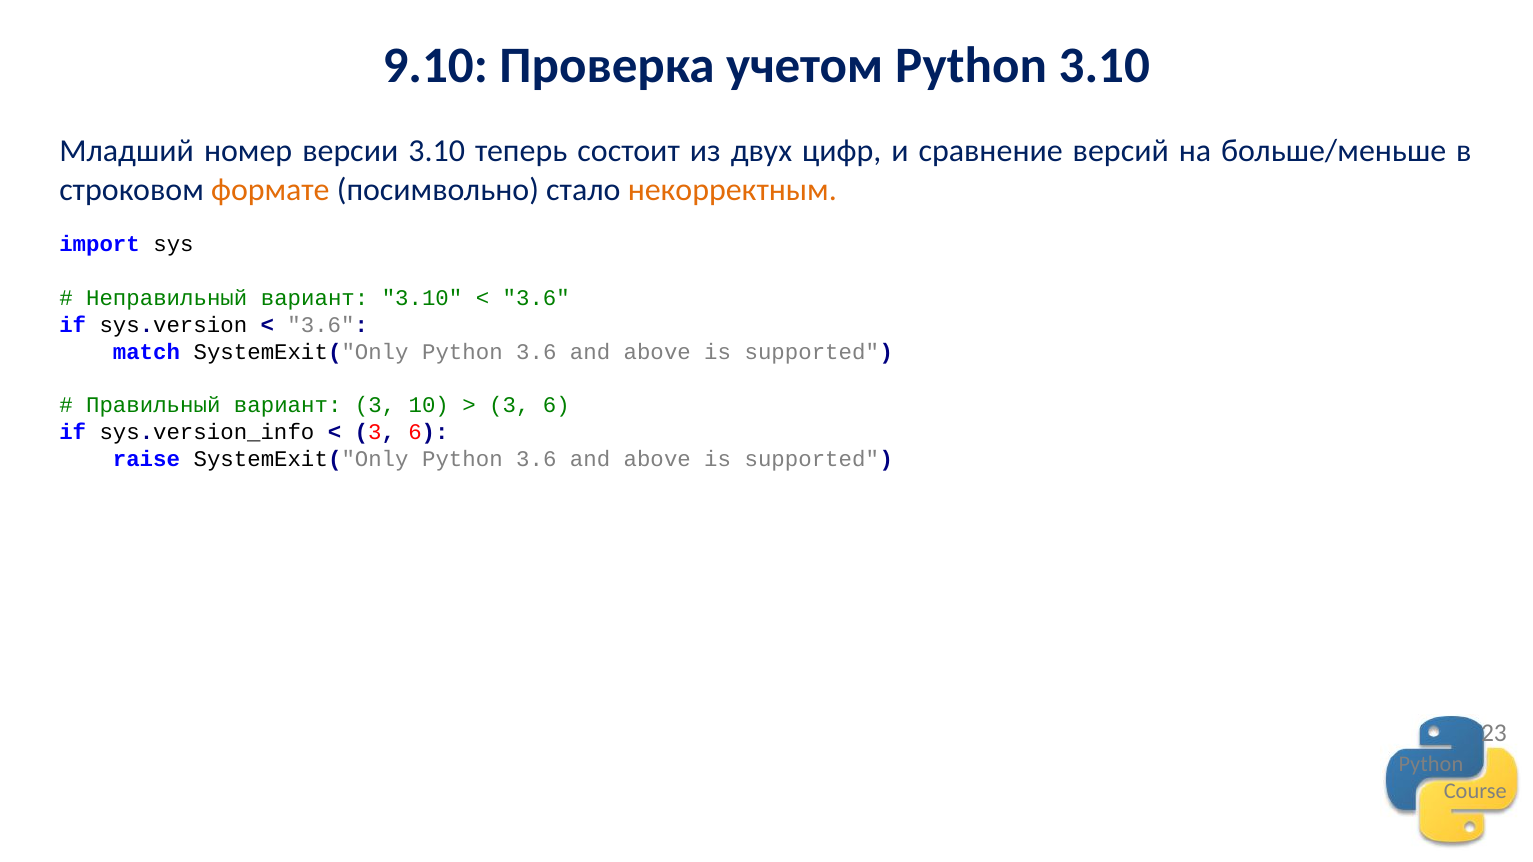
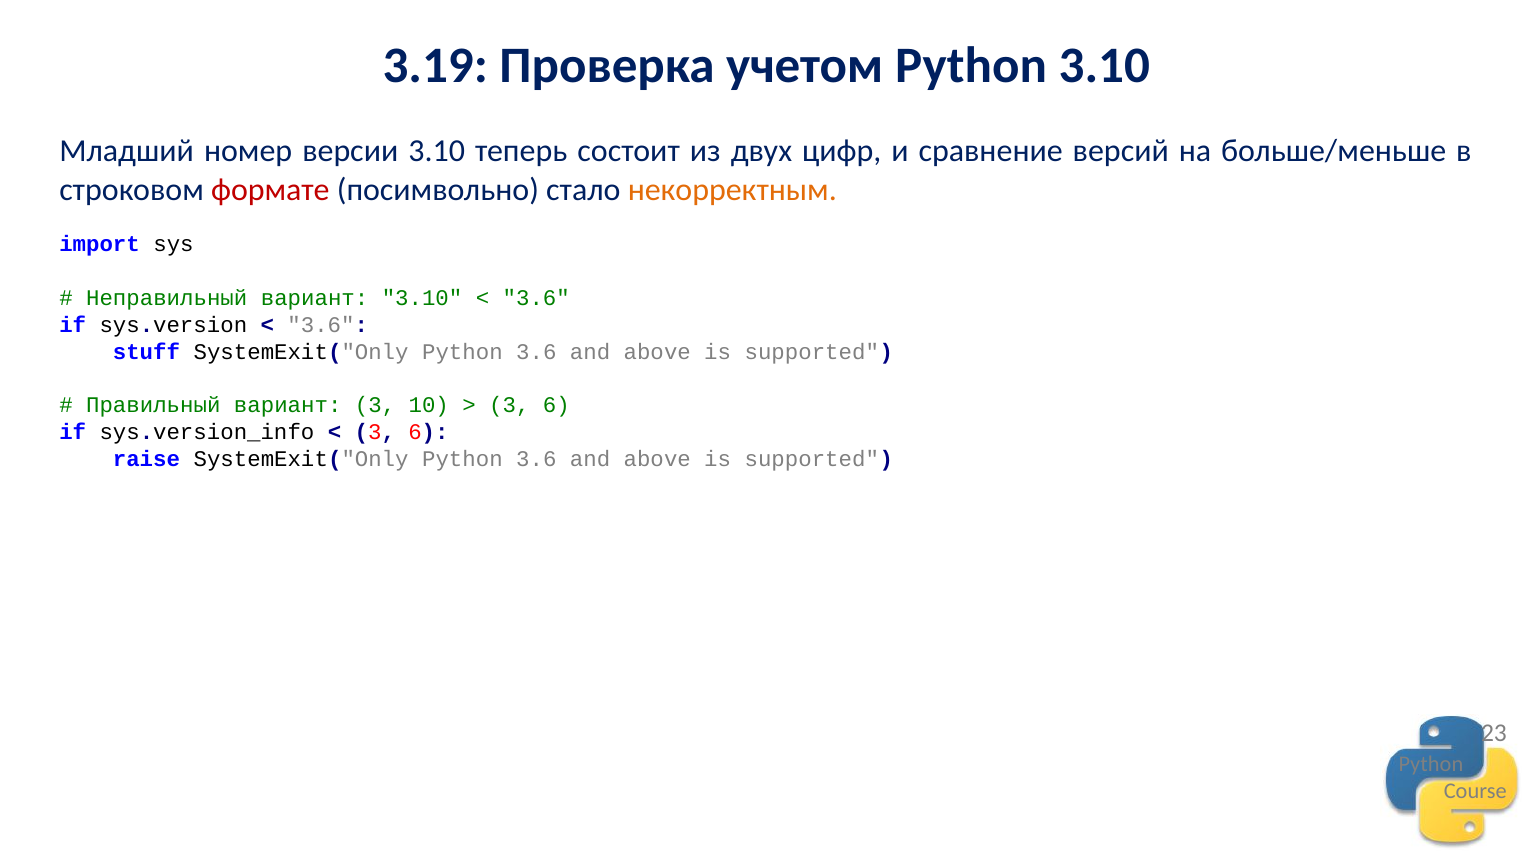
9.10: 9.10 -> 3.19
формате colour: orange -> red
match: match -> stuff
